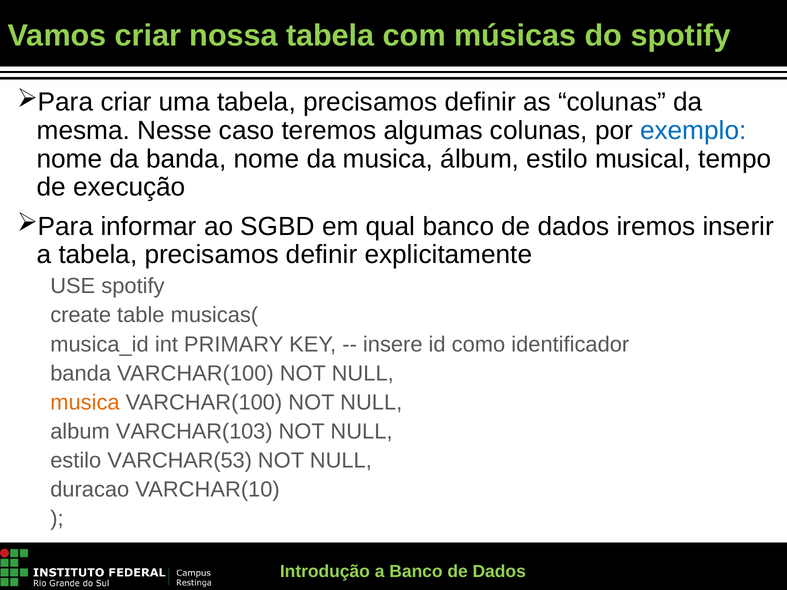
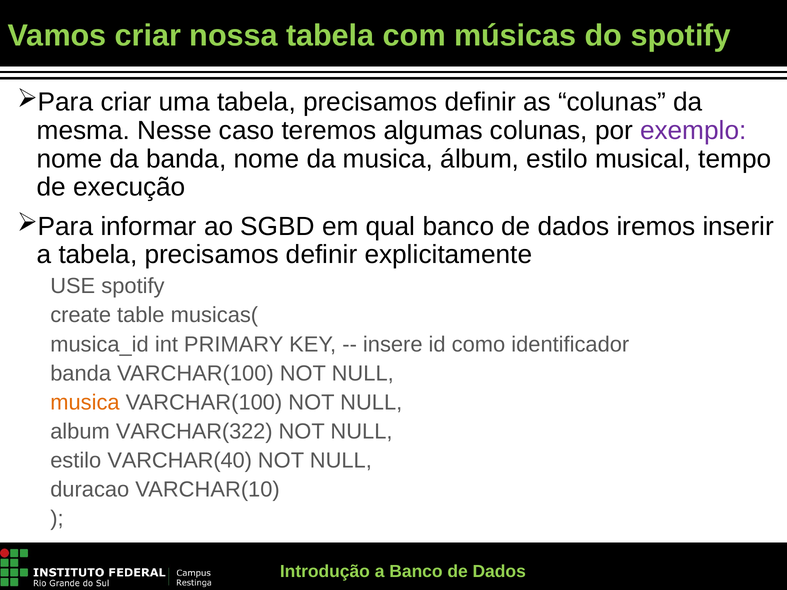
exemplo colour: blue -> purple
VARCHAR(103: VARCHAR(103 -> VARCHAR(322
VARCHAR(53: VARCHAR(53 -> VARCHAR(40
